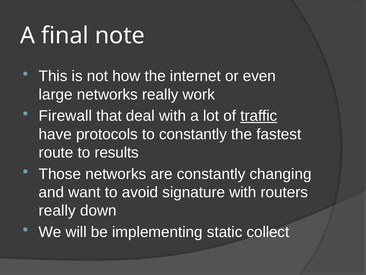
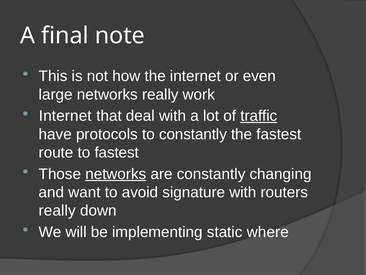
Firewall at (65, 116): Firewall -> Internet
to results: results -> fastest
networks at (116, 174) underline: none -> present
collect: collect -> where
